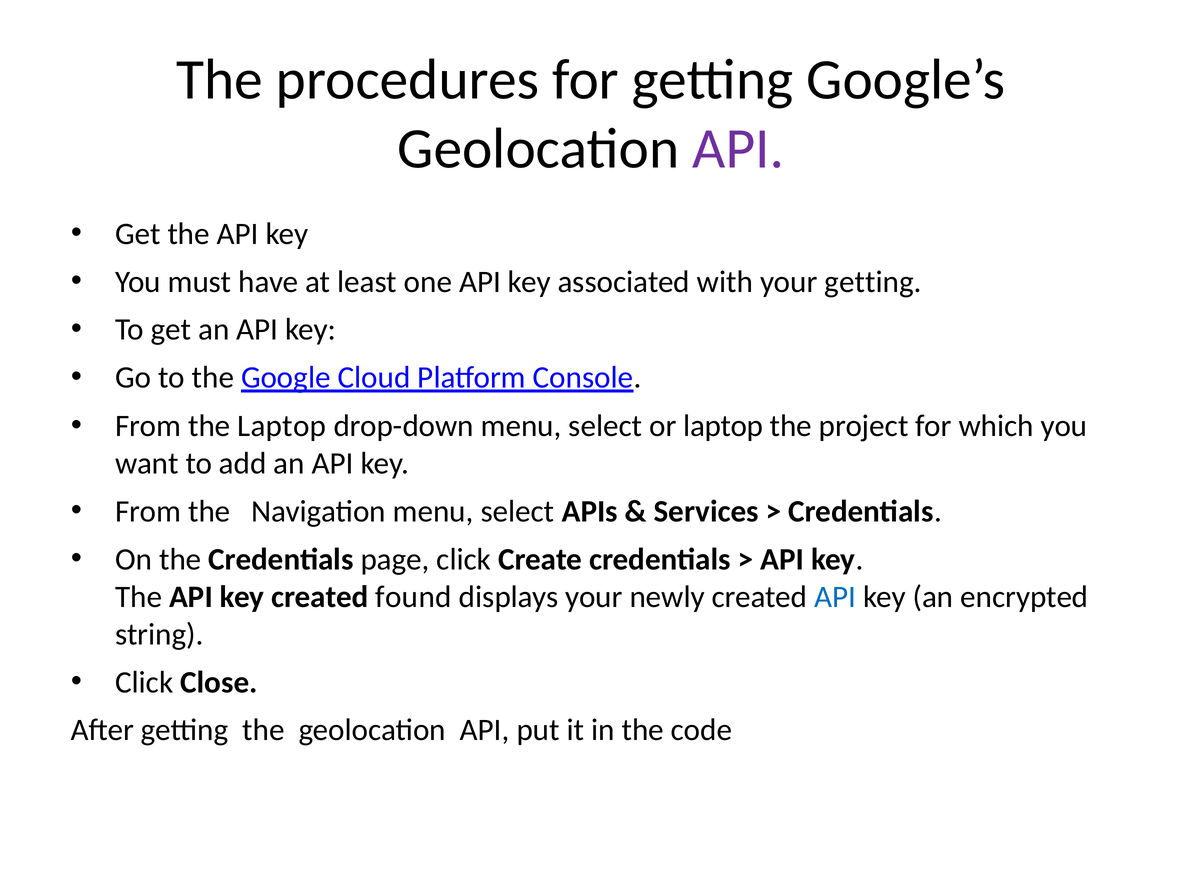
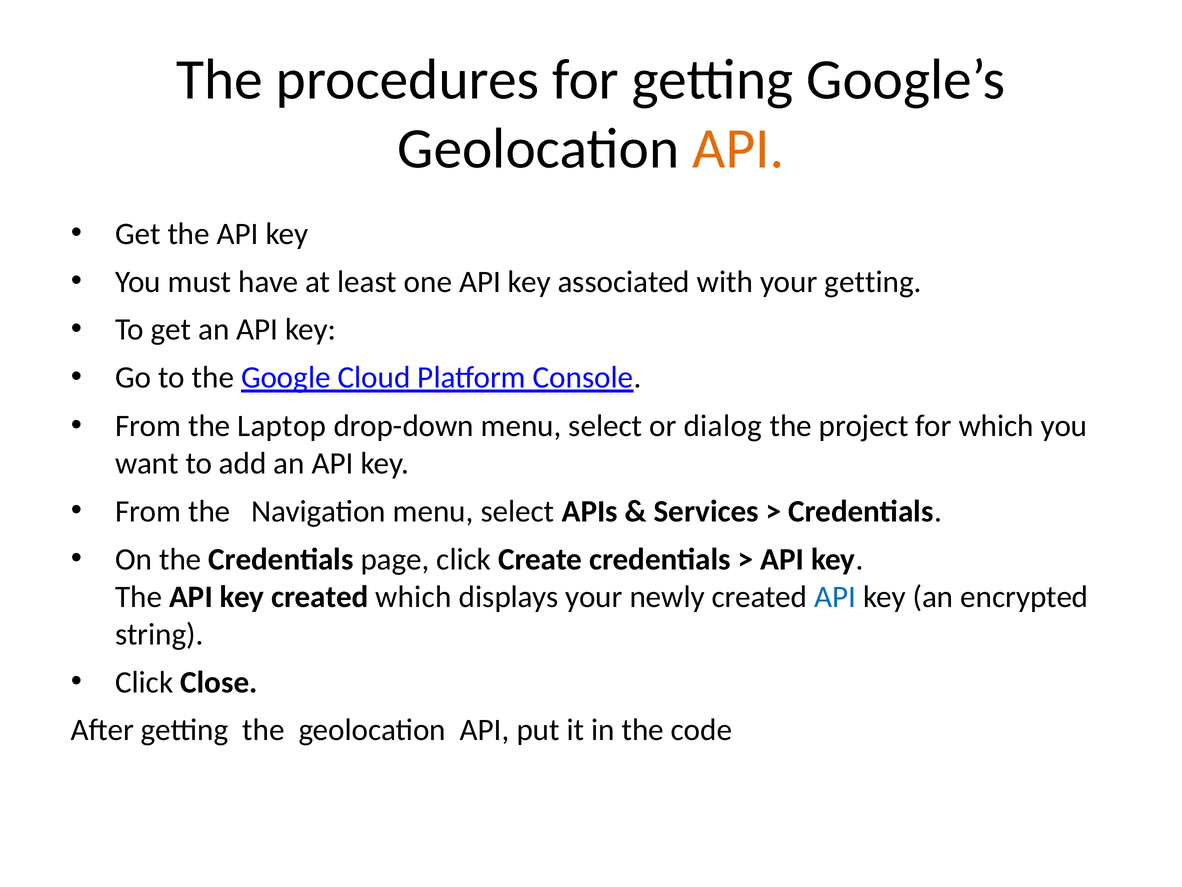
API at (738, 149) colour: purple -> orange
or laptop: laptop -> dialog
created found: found -> which
